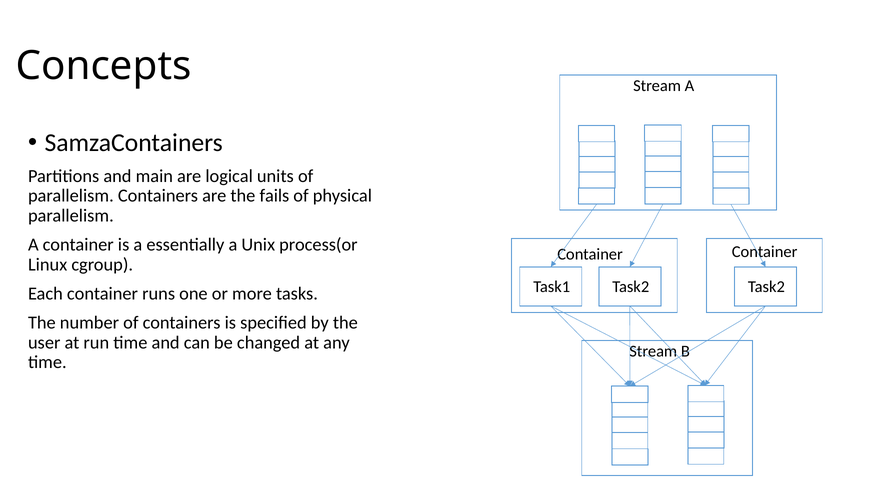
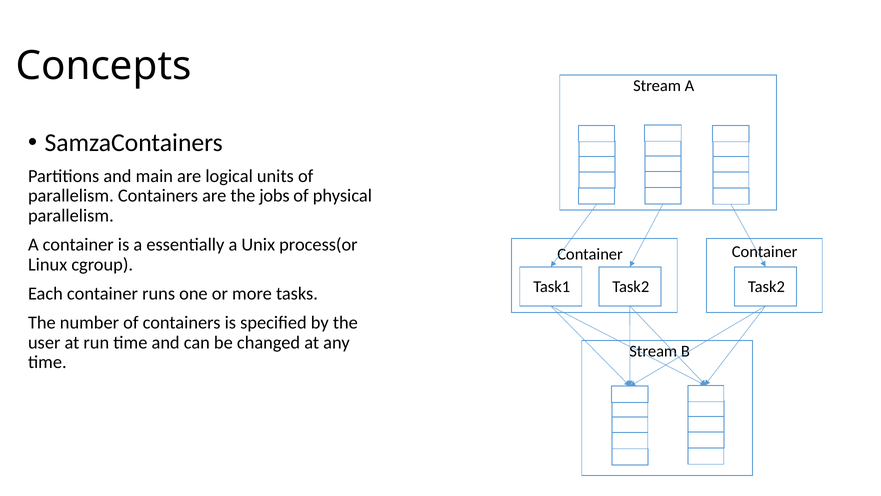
fails: fails -> jobs
